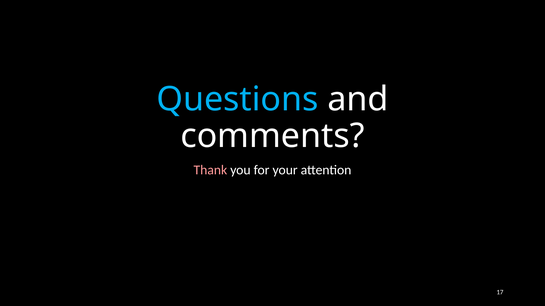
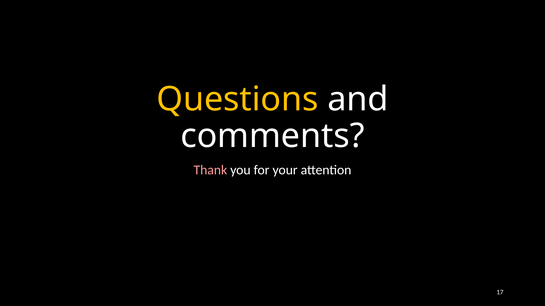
Questions colour: light blue -> yellow
